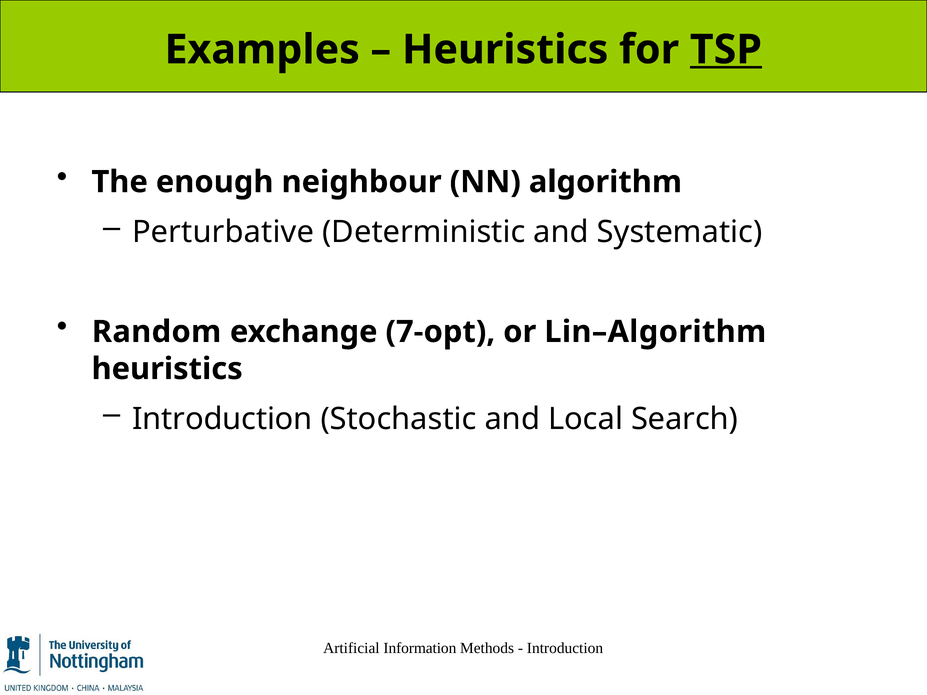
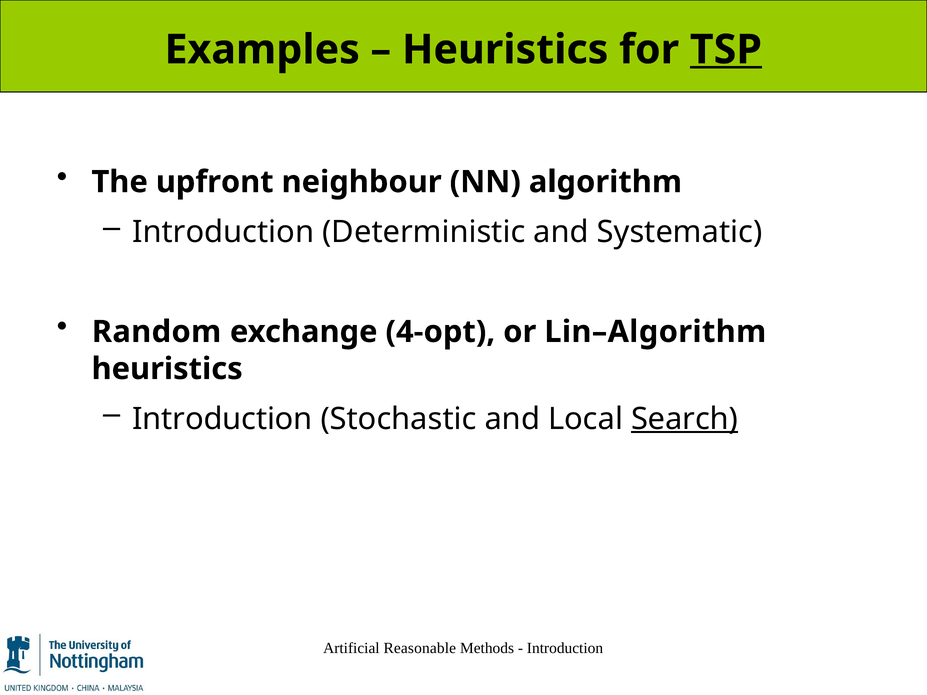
enough: enough -> upfront
Perturbative at (223, 232): Perturbative -> Introduction
7-opt: 7-opt -> 4-opt
Search underline: none -> present
Information: Information -> Reasonable
